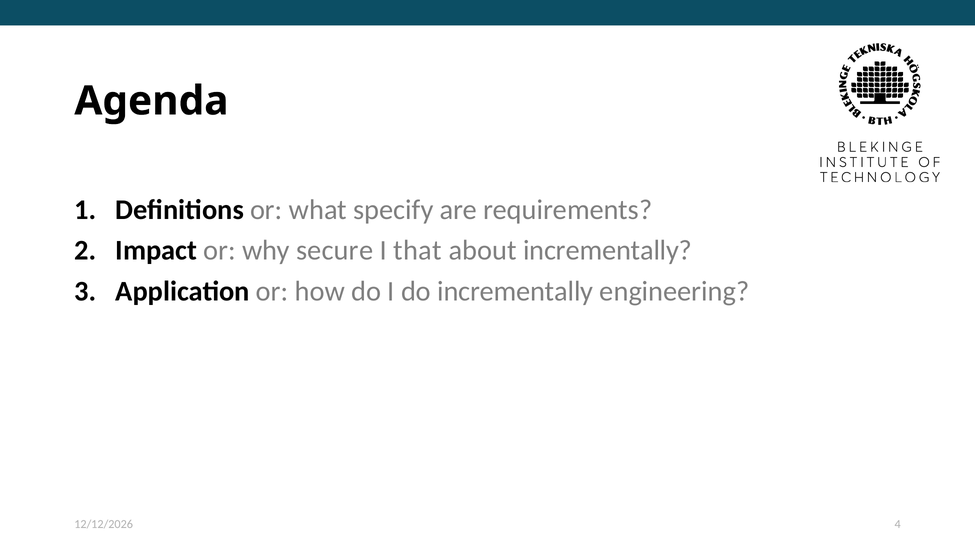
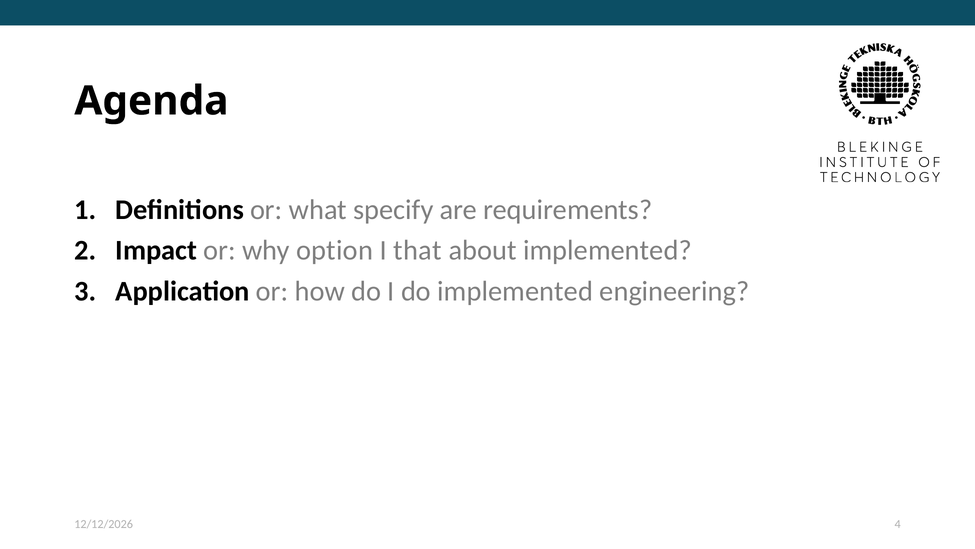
secure: secure -> option
about incrementally: incrementally -> implemented
do incrementally: incrementally -> implemented
